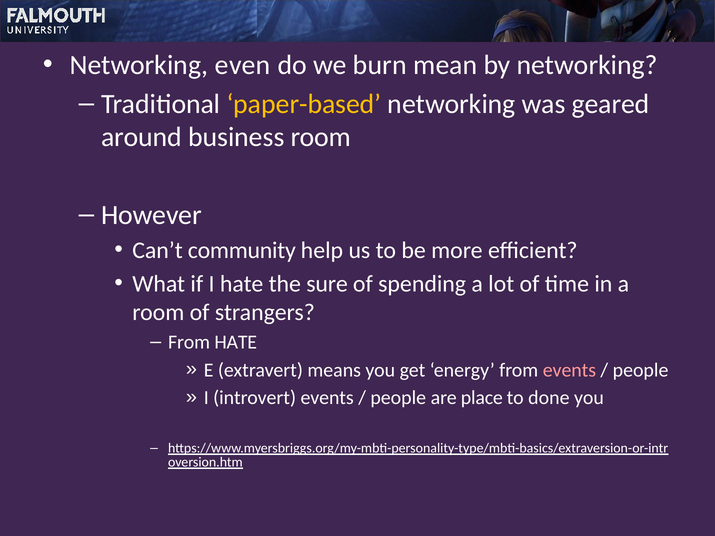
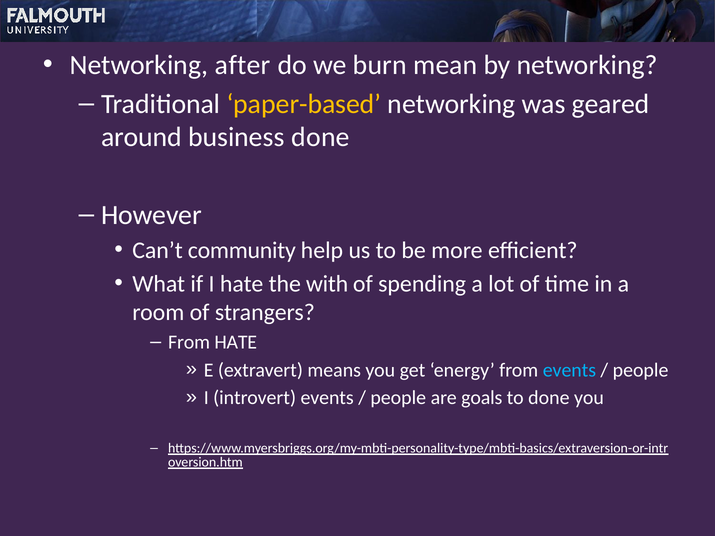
even: even -> after
business room: room -> done
sure: sure -> with
events at (569, 370) colour: pink -> light blue
place: place -> goals
